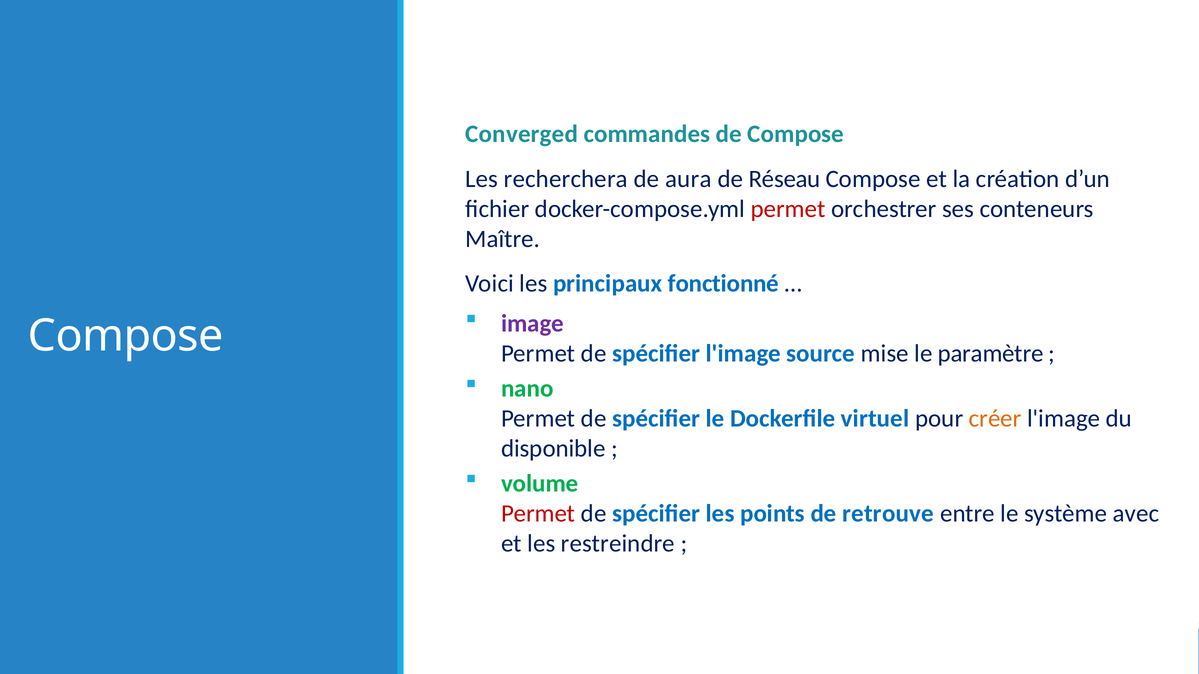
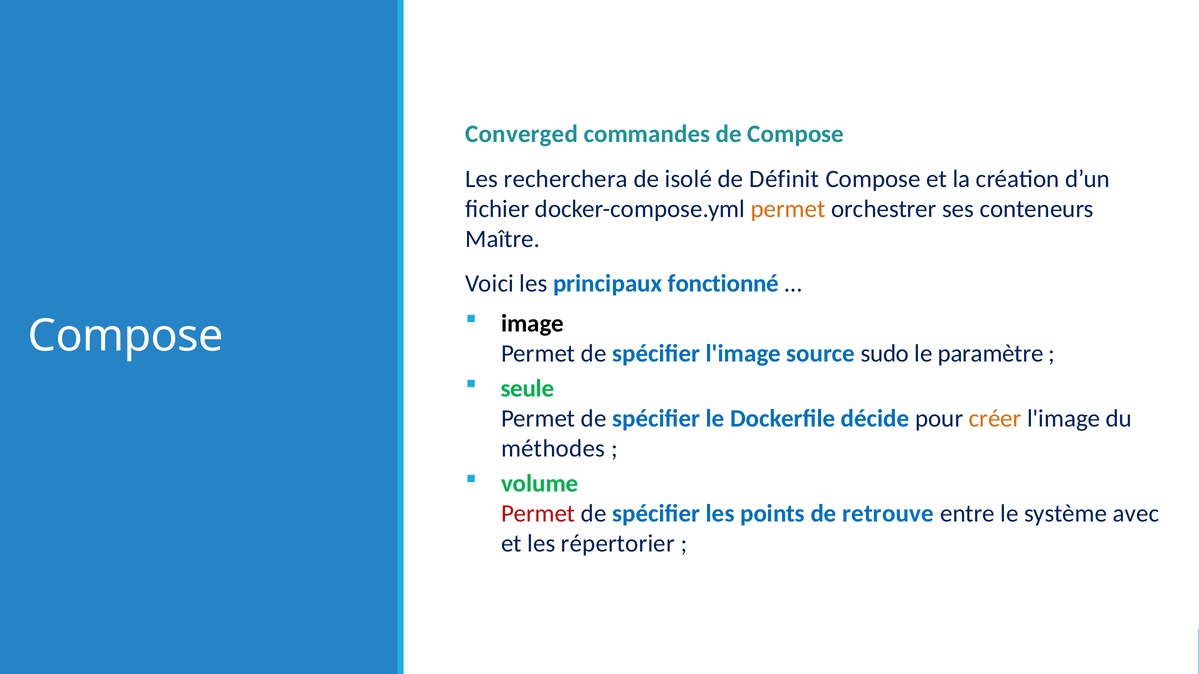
aura: aura -> isolé
Réseau: Réseau -> Définit
permet at (788, 209) colour: red -> orange
image colour: purple -> black
mise: mise -> sudo
nano: nano -> seule
virtuel: virtuel -> décide
disponible: disponible -> méthodes
restreindre: restreindre -> répertorier
